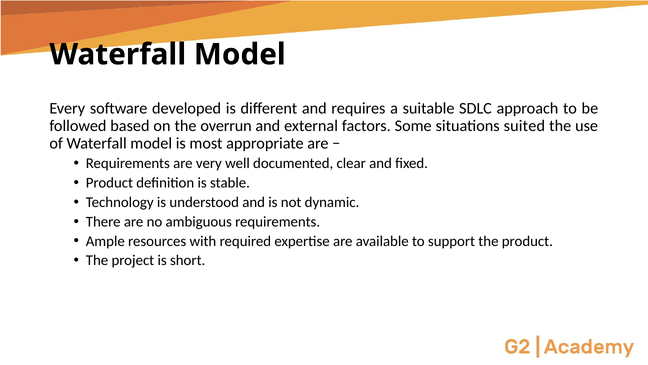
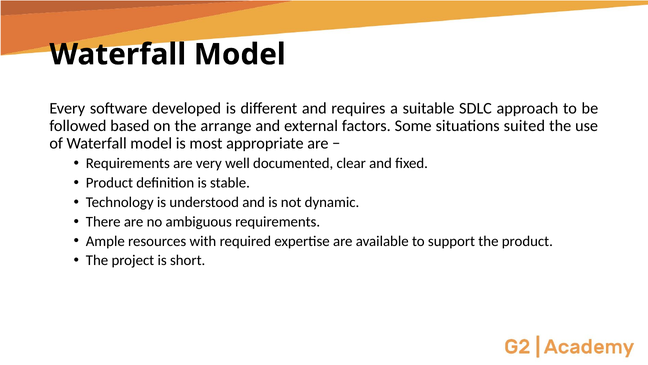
overrun: overrun -> arrange
